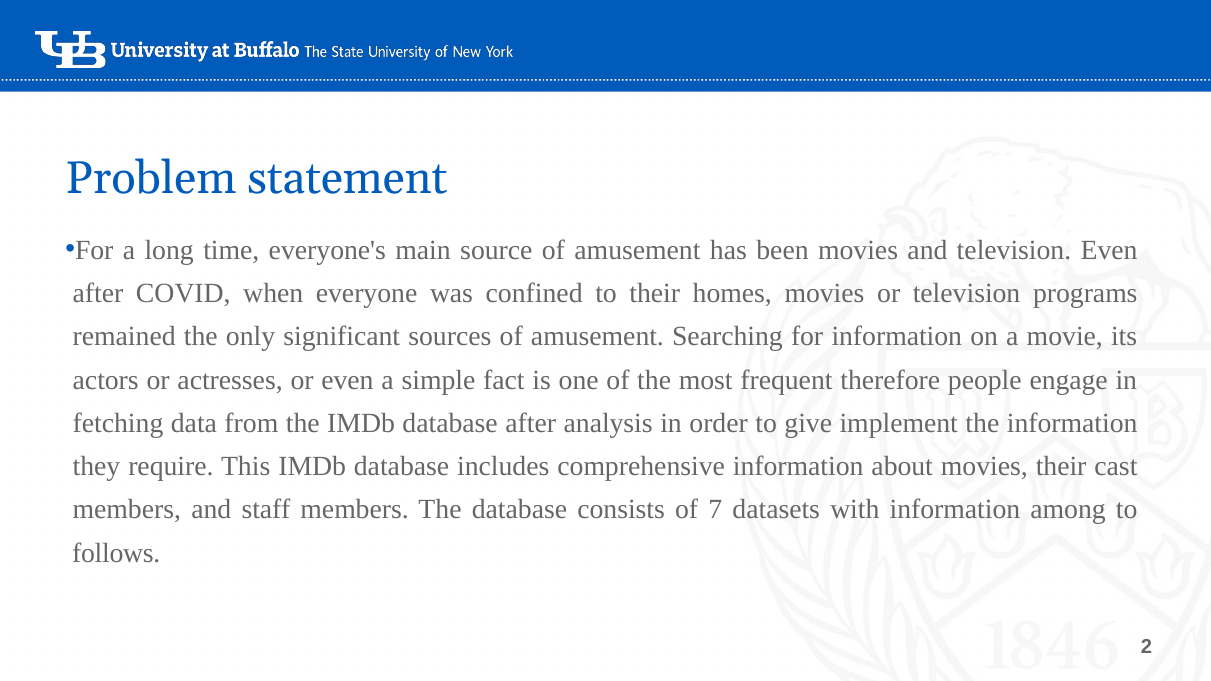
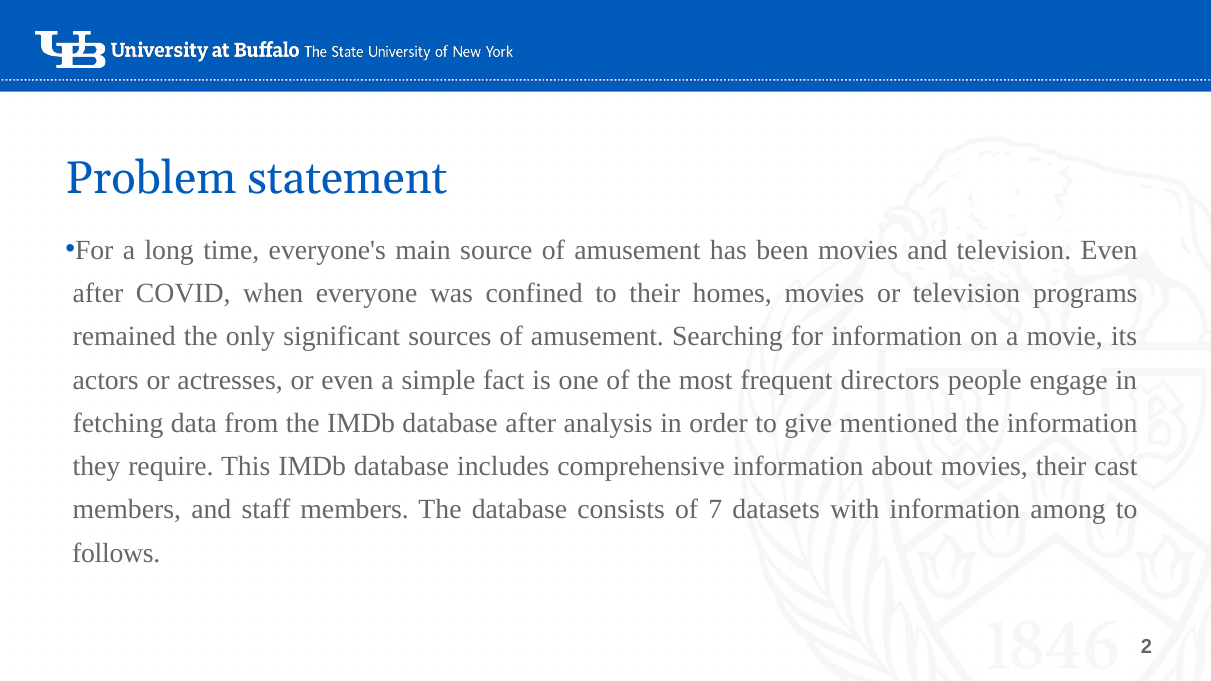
therefore: therefore -> directors
implement: implement -> mentioned
